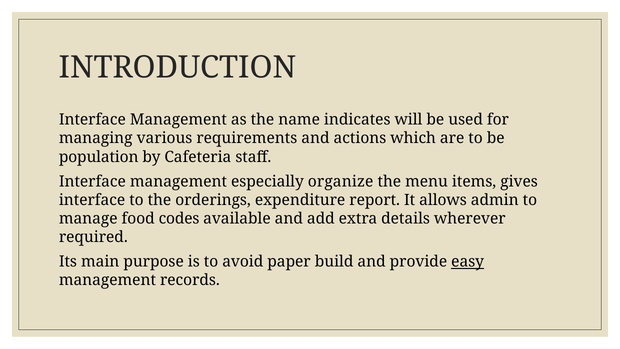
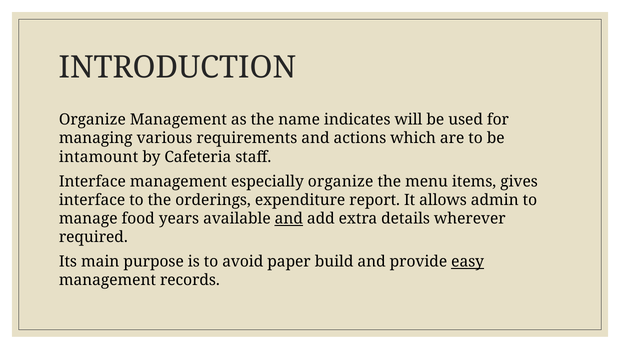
Interface at (92, 120): Interface -> Organize
population: population -> intamount
codes: codes -> years
and at (289, 218) underline: none -> present
